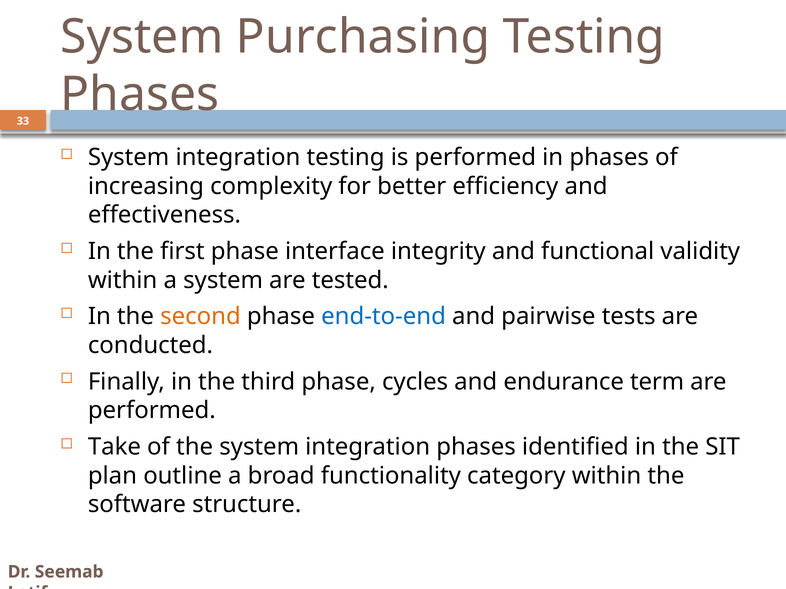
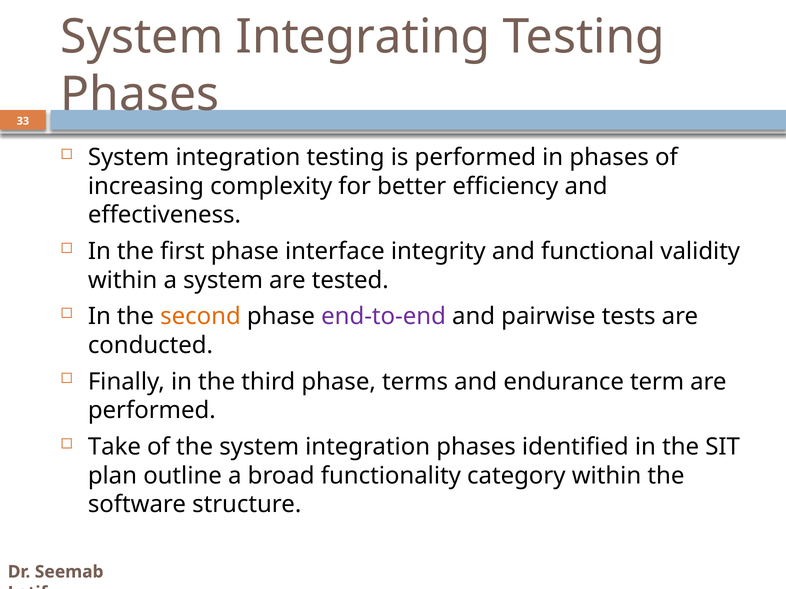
Purchasing: Purchasing -> Integrating
end-to-end colour: blue -> purple
cycles: cycles -> terms
